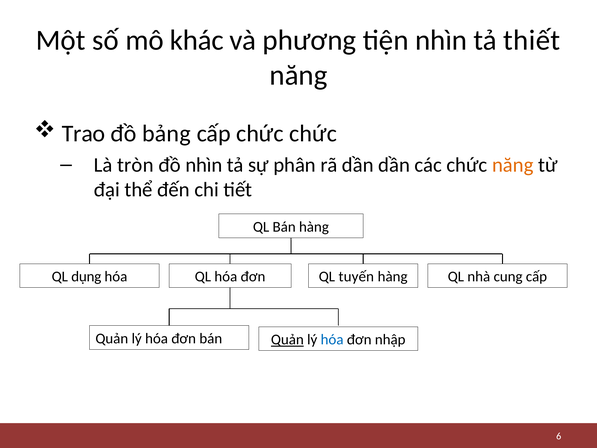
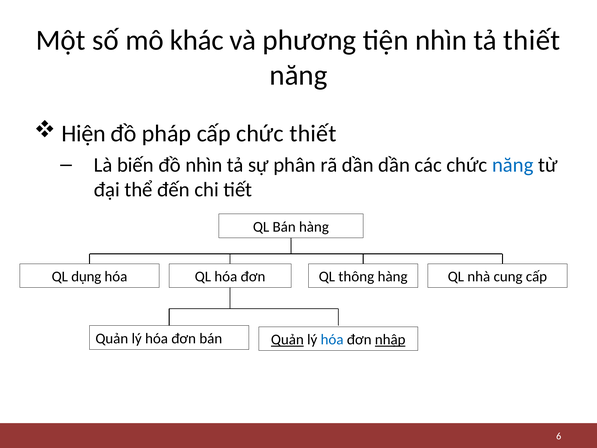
Trao: Trao -> Hiện
bảng: bảng -> pháp
chức chức: chức -> thiết
tròn: tròn -> biến
năng at (513, 165) colour: orange -> blue
tuyến: tuyến -> thông
nhập underline: none -> present
